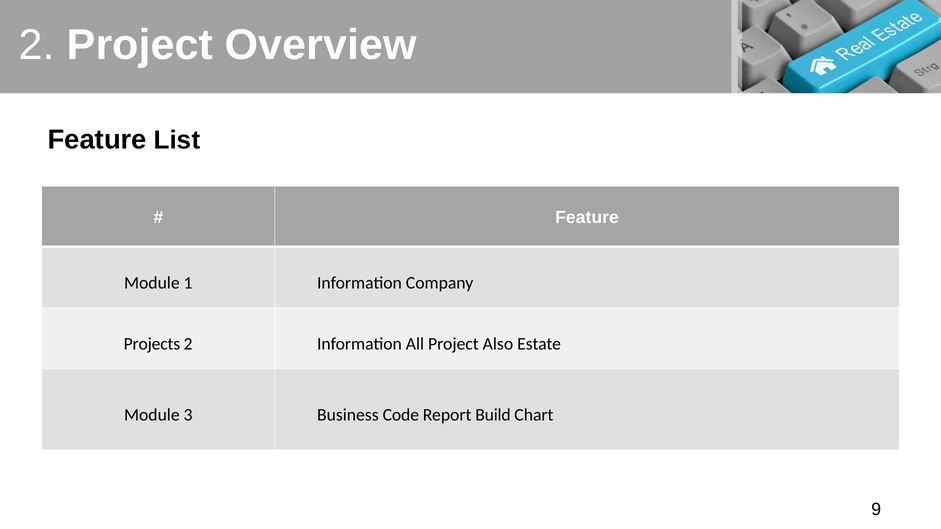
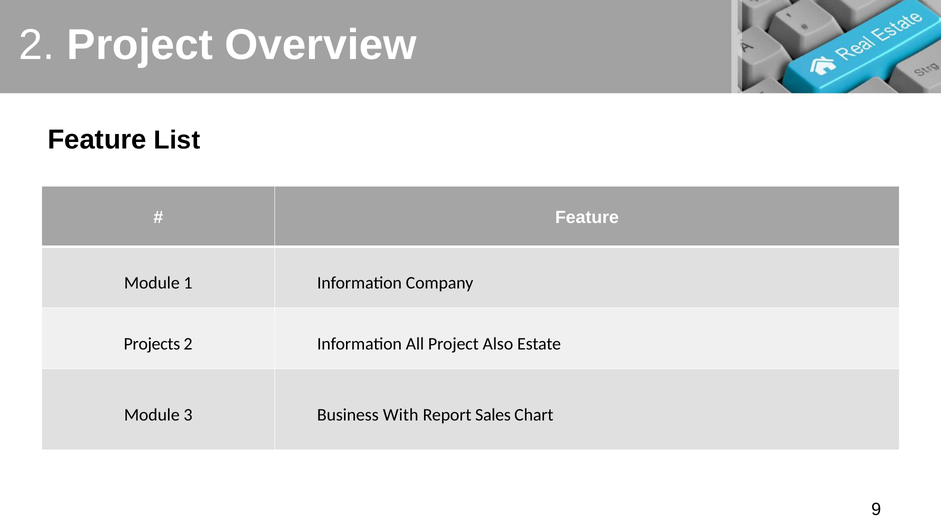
Code: Code -> With
Build: Build -> Sales
